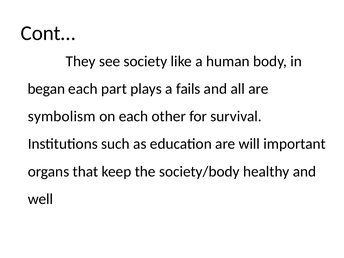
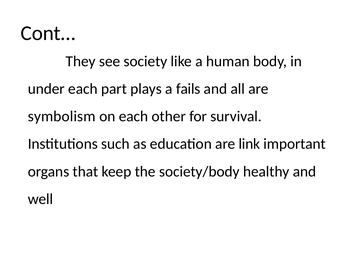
began: began -> under
will: will -> link
